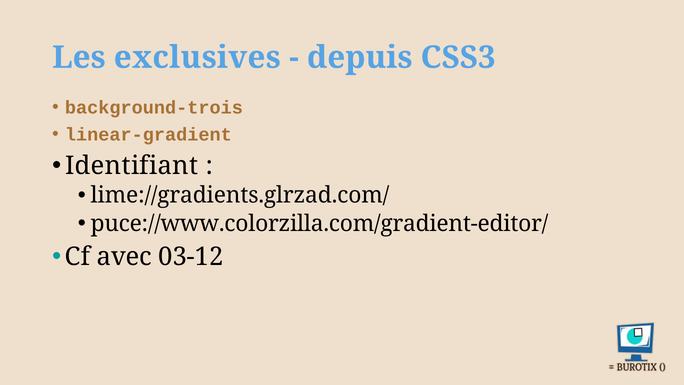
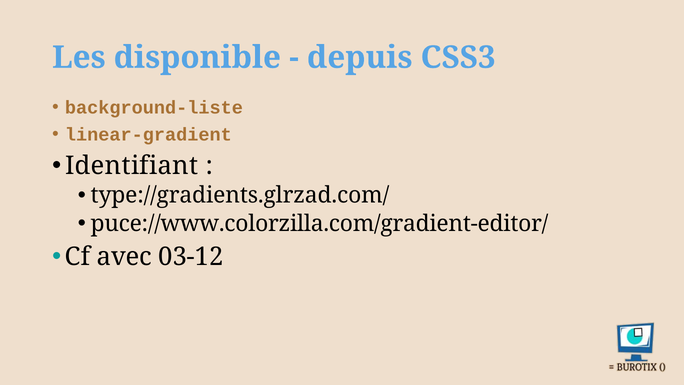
exclusives: exclusives -> disponible
background-trois: background-trois -> background-liste
lime://gradients.glrzad.com/: lime://gradients.glrzad.com/ -> type://gradients.glrzad.com/
